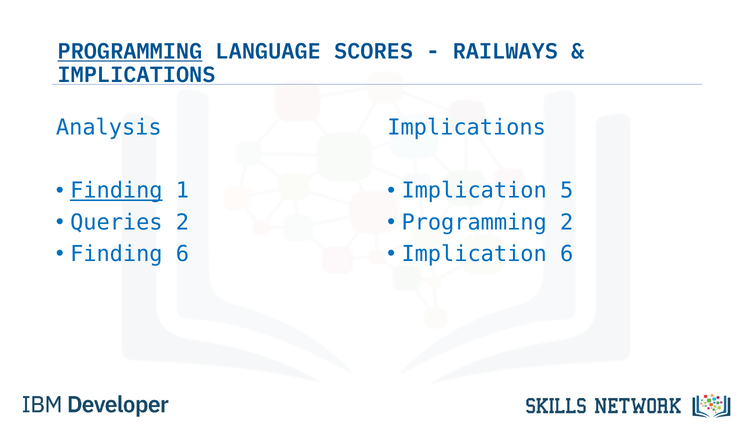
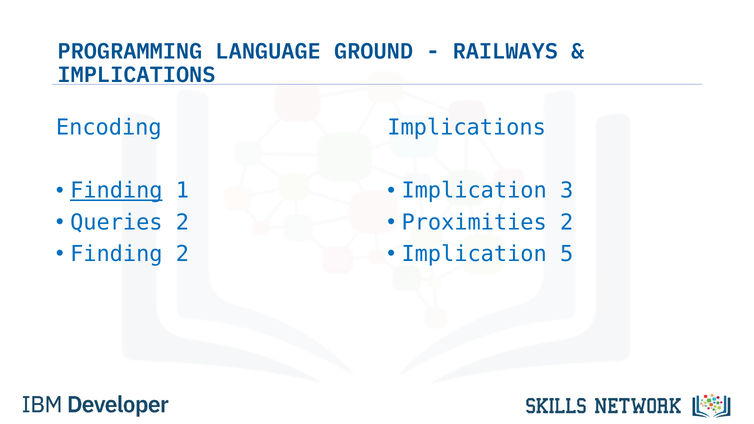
PROGRAMMING at (130, 52) underline: present -> none
SCORES: SCORES -> GROUND
Analysis: Analysis -> Encoding
5: 5 -> 3
Programming at (474, 222): Programming -> Proximities
Finding 6: 6 -> 2
Implication 6: 6 -> 5
